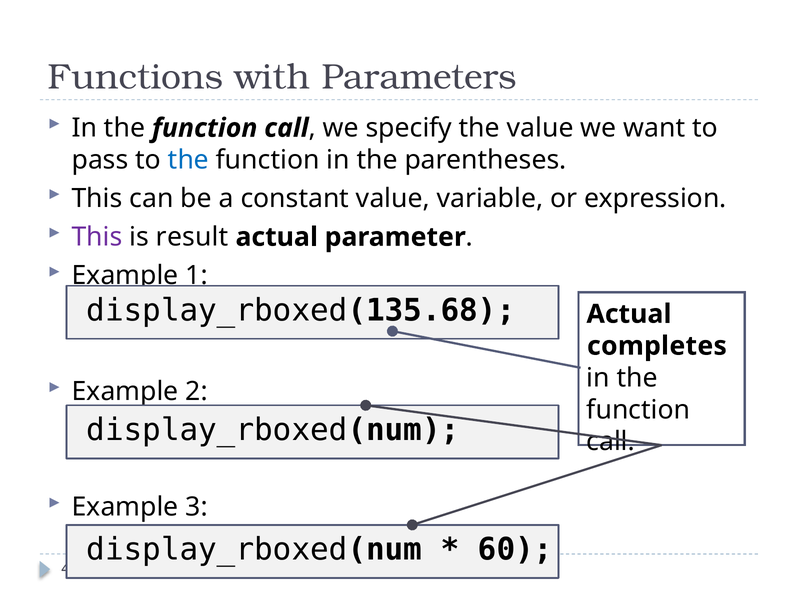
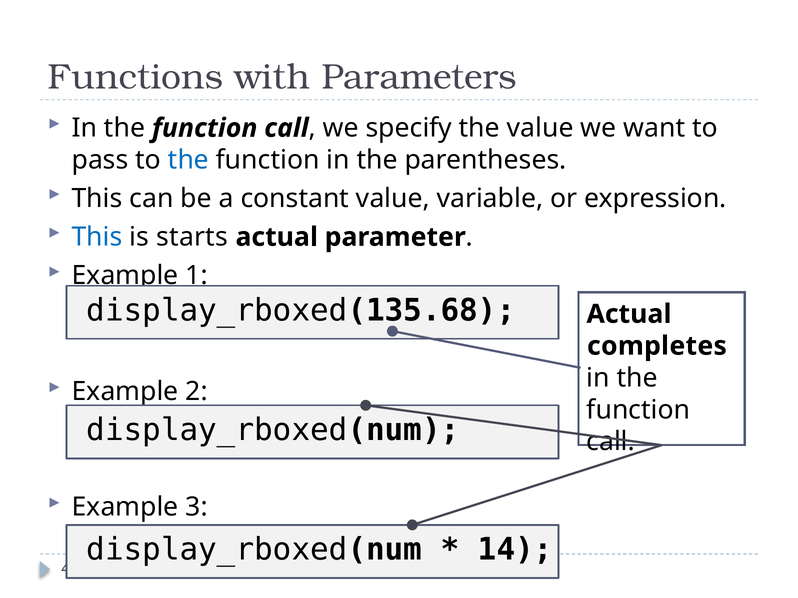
This at (97, 237) colour: purple -> blue
result: result -> starts
60: 60 -> 14
